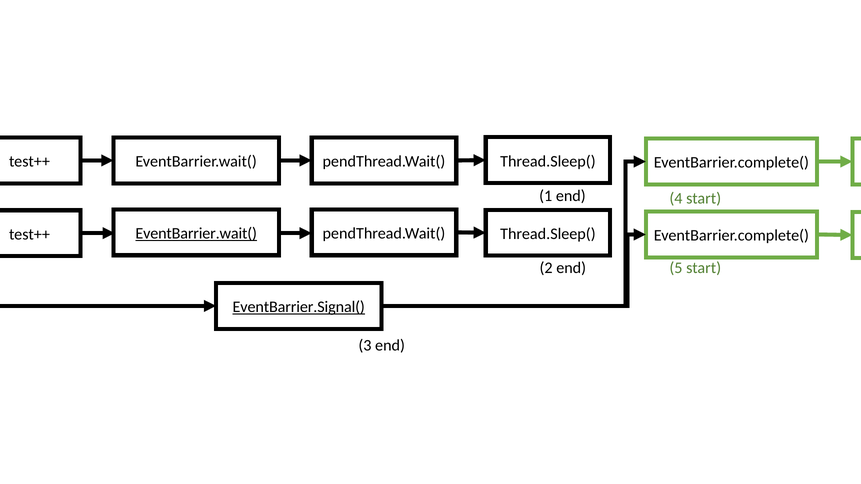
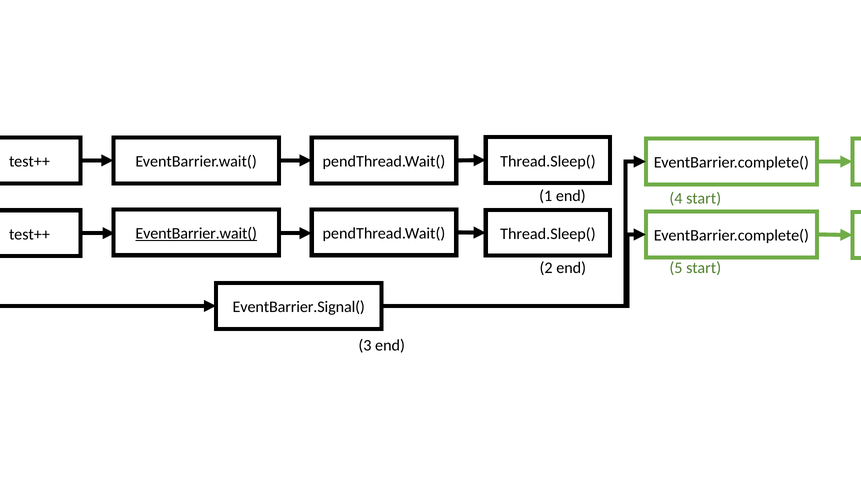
EventBarrier.Signal( underline: present -> none
